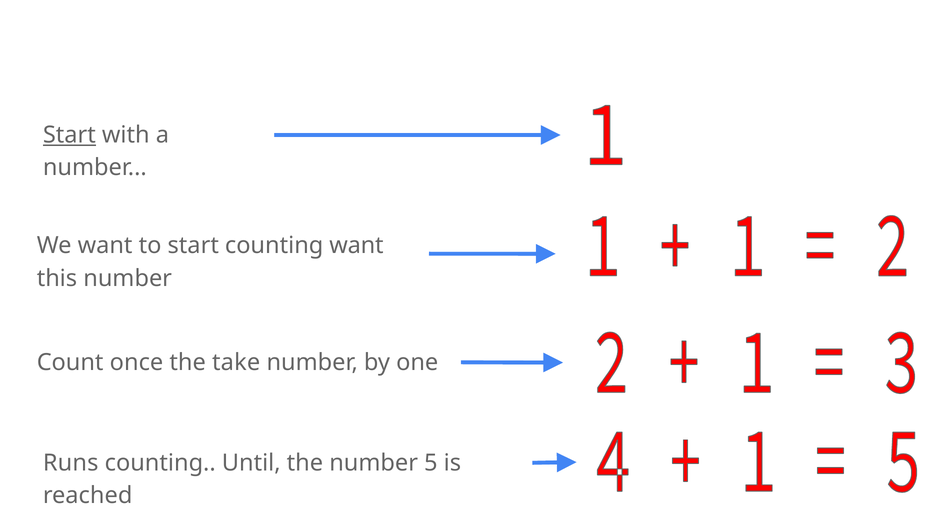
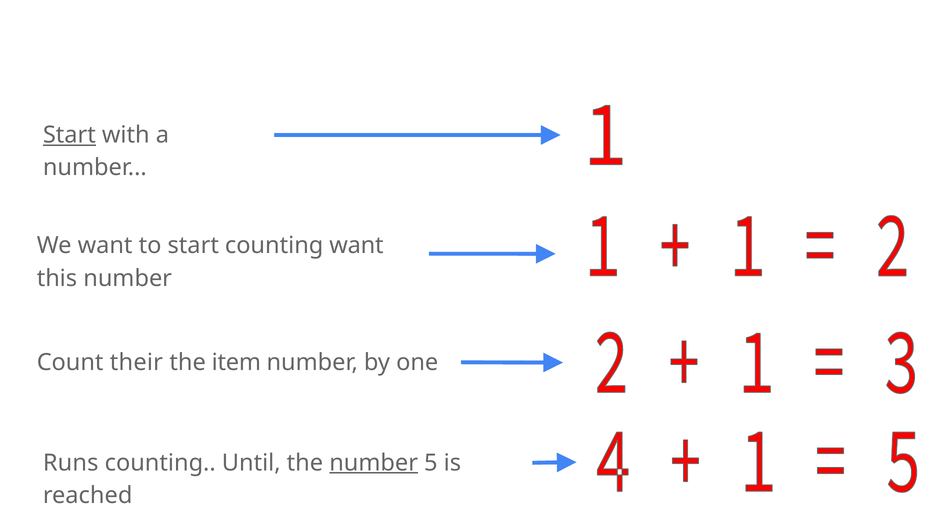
once: once -> their
take: take -> item
number at (374, 463) underline: none -> present
